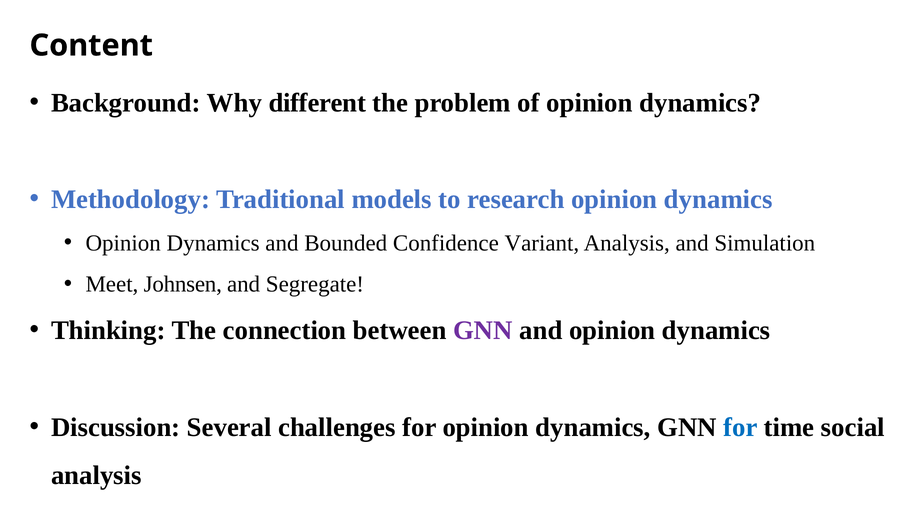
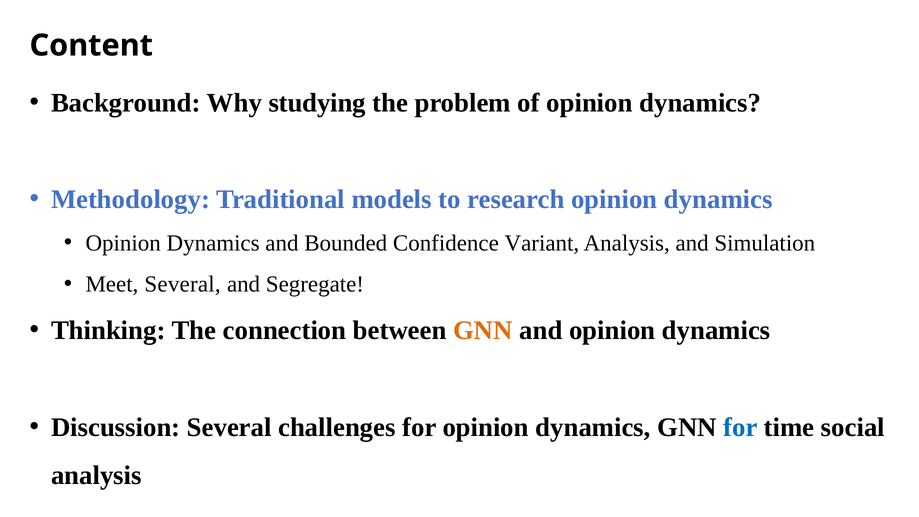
different: different -> studying
Meet Johnsen: Johnsen -> Several
GNN at (483, 331) colour: purple -> orange
